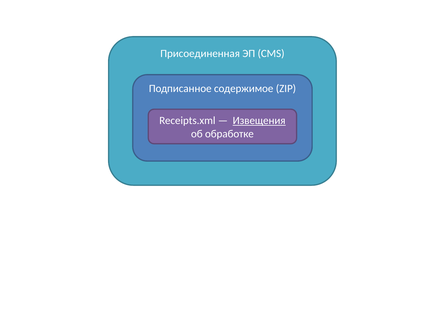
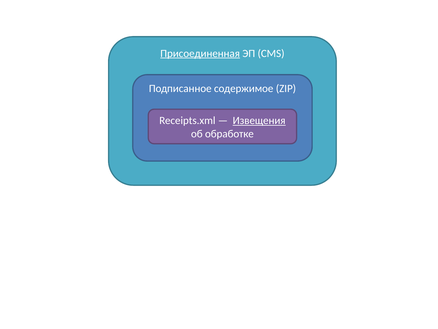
Присоединенная underline: none -> present
